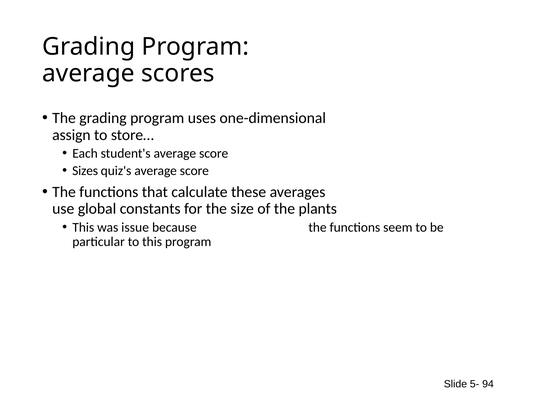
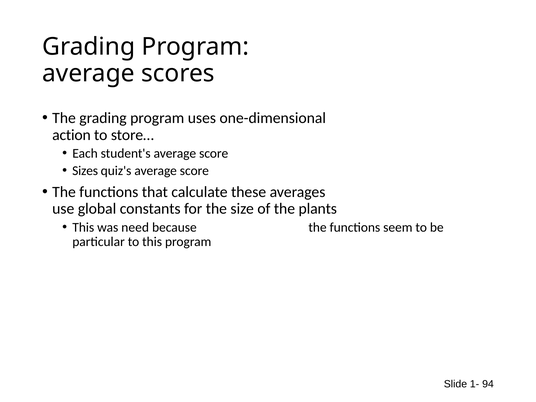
assign: assign -> action
issue: issue -> need
5-: 5- -> 1-
